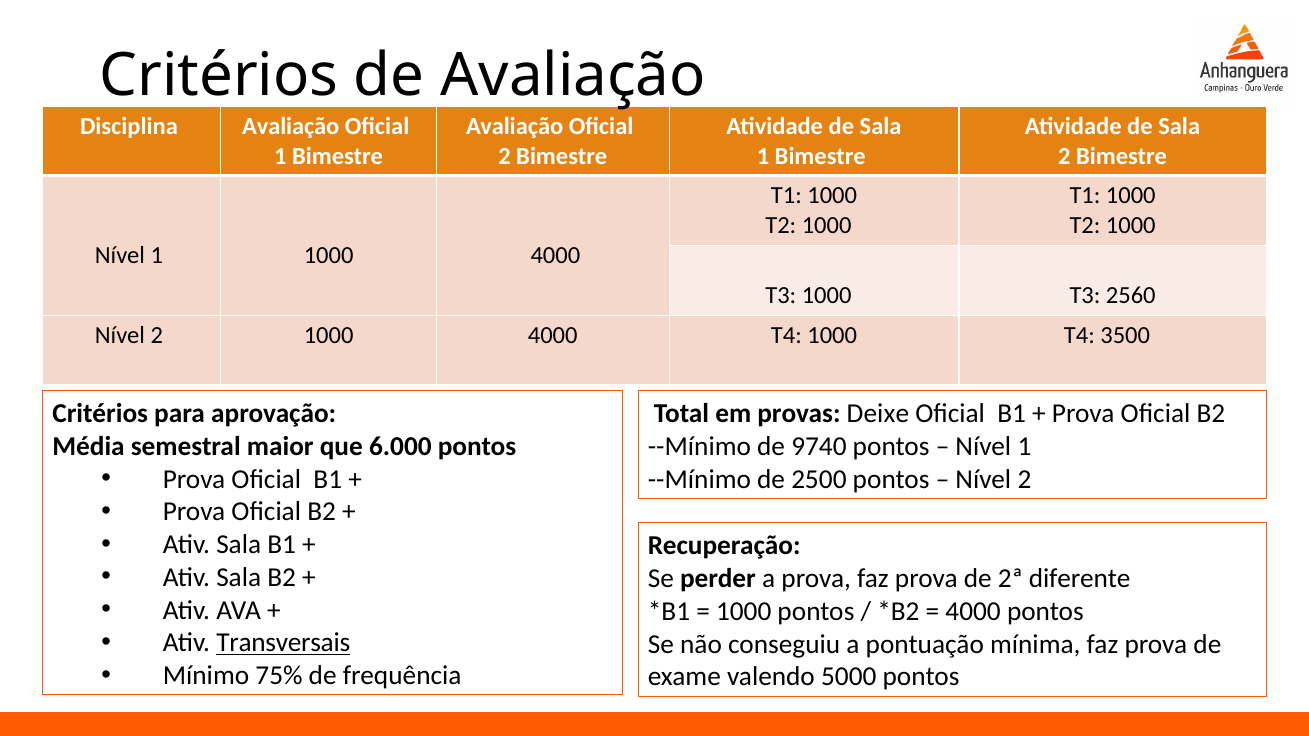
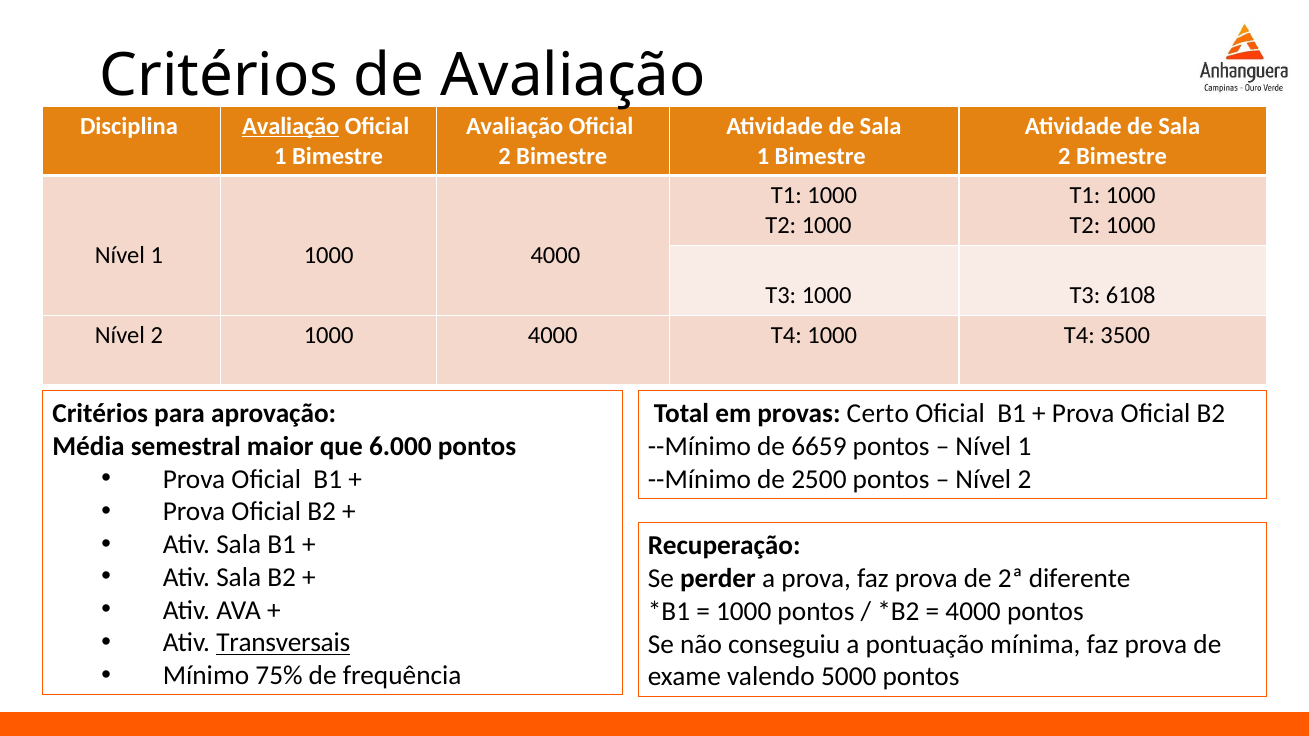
Avaliação at (291, 126) underline: none -> present
2560: 2560 -> 6108
Deixe: Deixe -> Certo
9740: 9740 -> 6659
